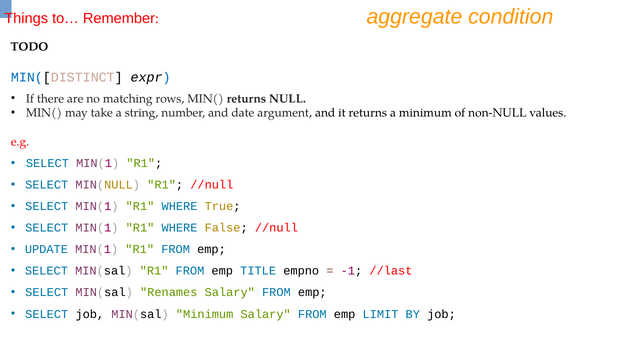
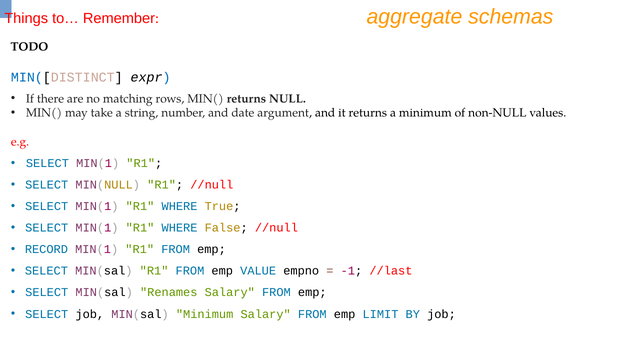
condition: condition -> schemas
UPDATE: UPDATE -> RECORD
TITLE: TITLE -> VALUE
